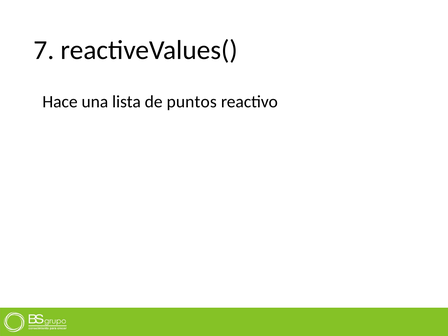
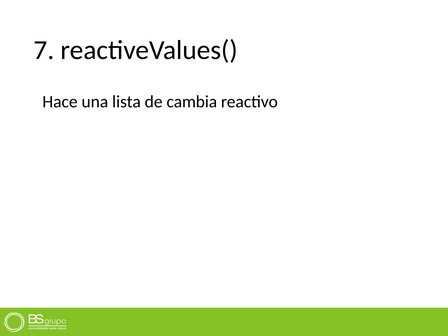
puntos: puntos -> cambia
